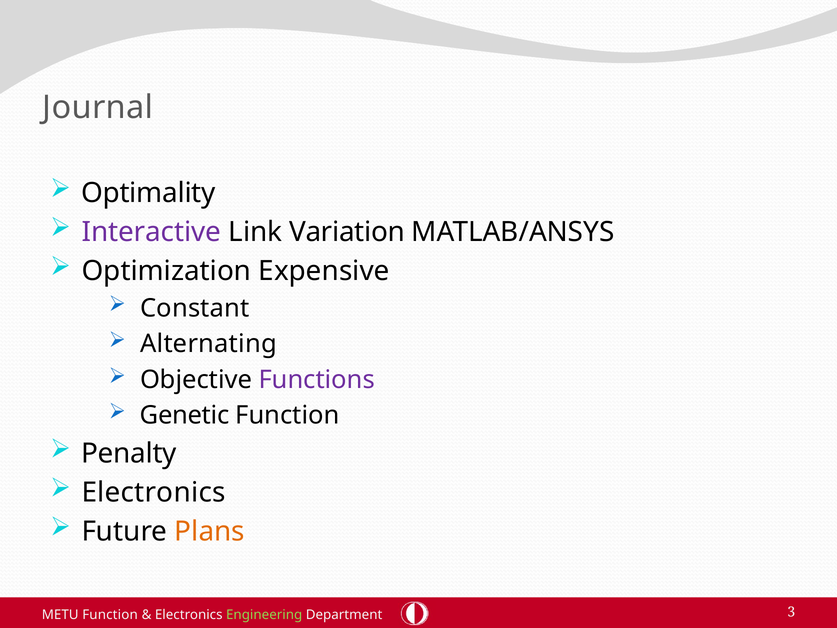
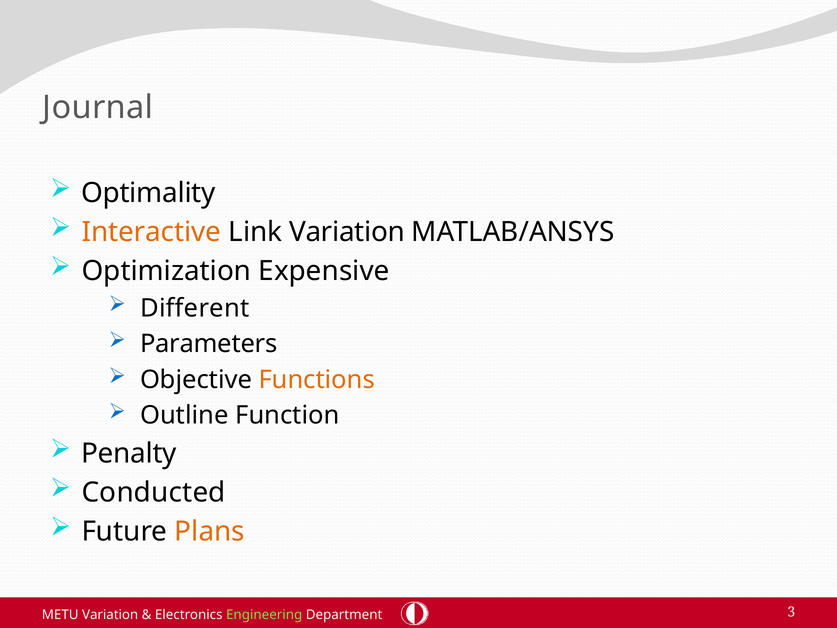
Interactive colour: purple -> orange
Constant: Constant -> Different
Alternating: Alternating -> Parameters
Functions colour: purple -> orange
Genetic: Genetic -> Outline
Electronics at (154, 492): Electronics -> Conducted
METU Function: Function -> Variation
